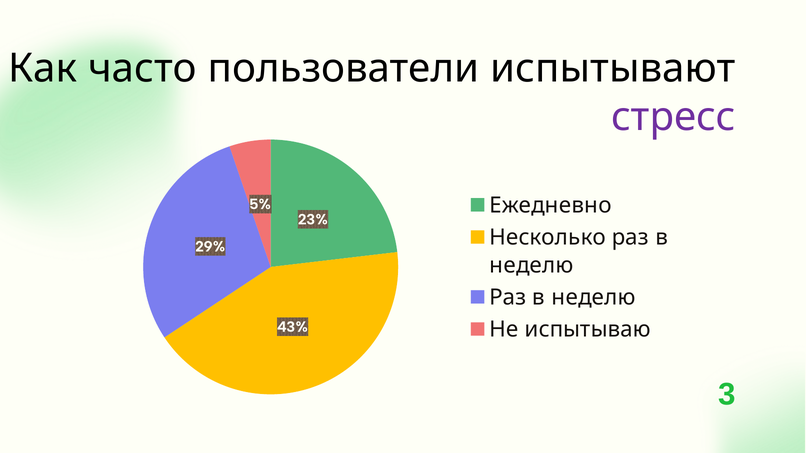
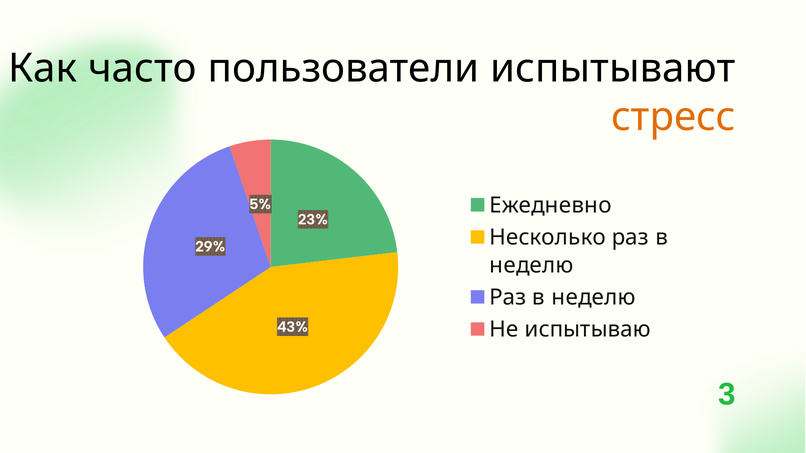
стресс colour: purple -> orange
